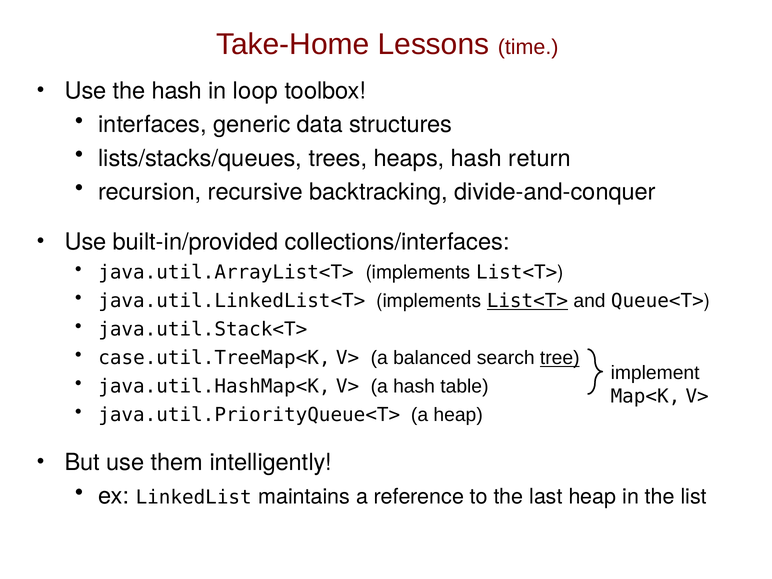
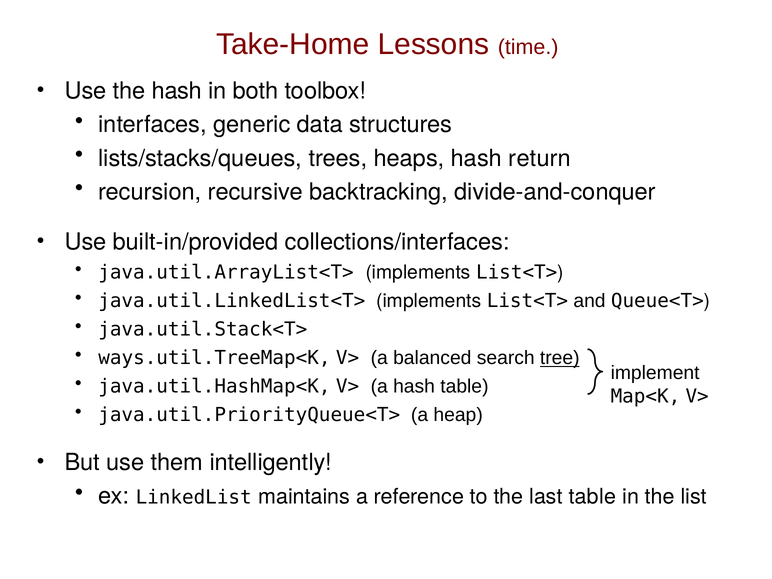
loop: loop -> both
List<T> at (527, 301) underline: present -> none
case.util.TreeMap<K: case.util.TreeMap<K -> ways.util.TreeMap<K
last heap: heap -> table
